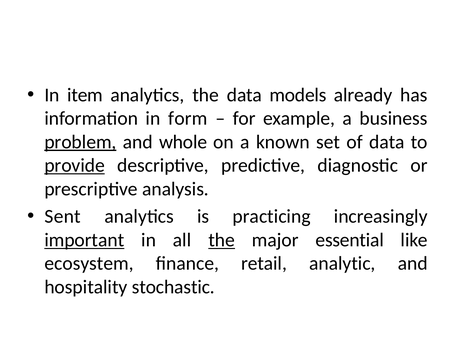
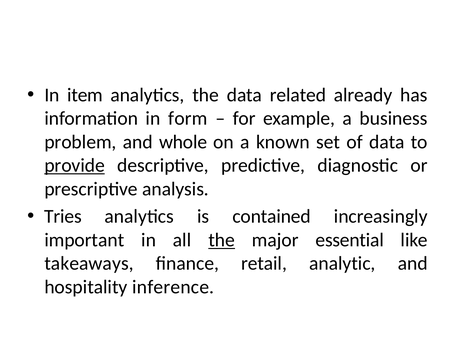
models: models -> related
problem underline: present -> none
Sent: Sent -> Tries
practicing: practicing -> contained
important underline: present -> none
ecosystem: ecosystem -> takeaways
stochastic: stochastic -> inference
